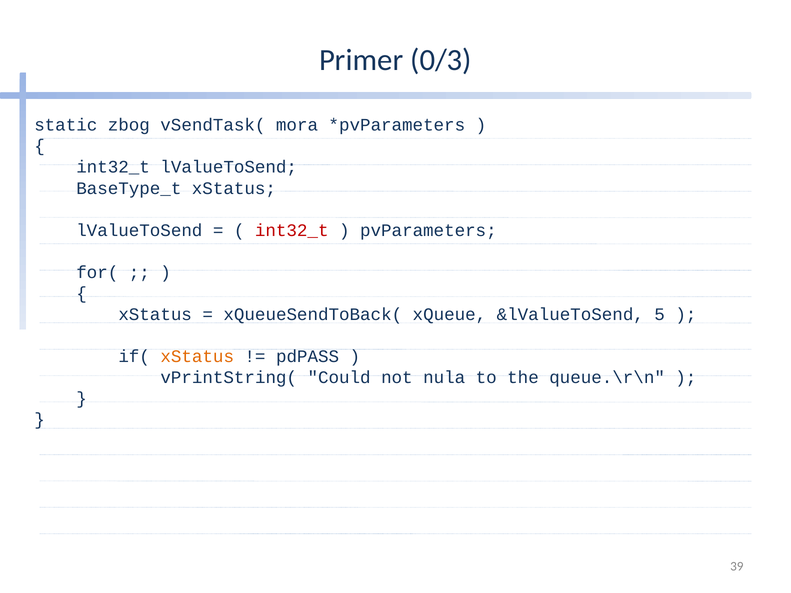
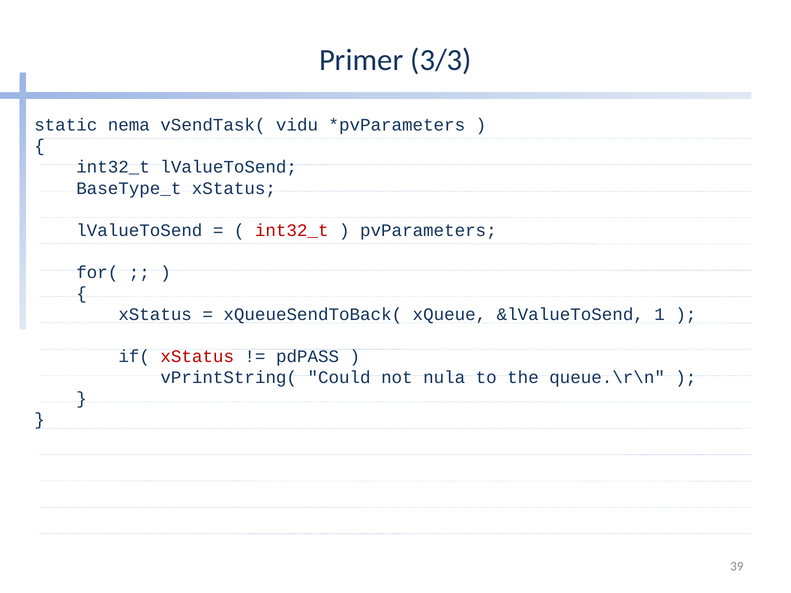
0/3: 0/3 -> 3/3
zbog: zbog -> nema
mora: mora -> vidu
5: 5 -> 1
xStatus at (197, 357) colour: orange -> red
